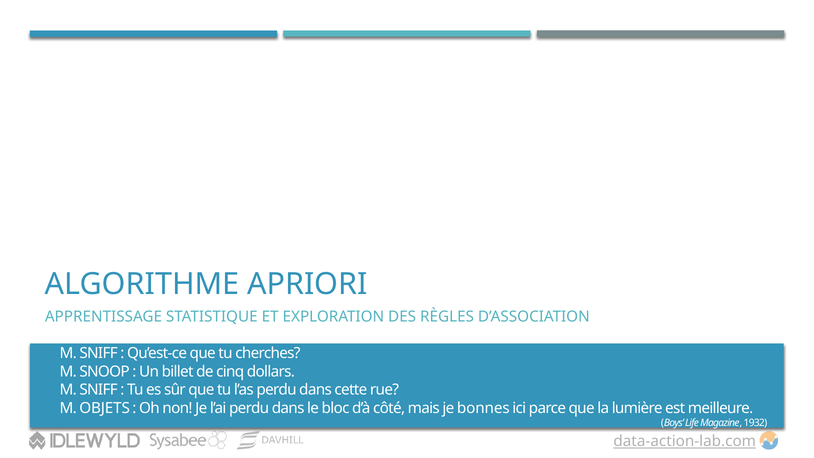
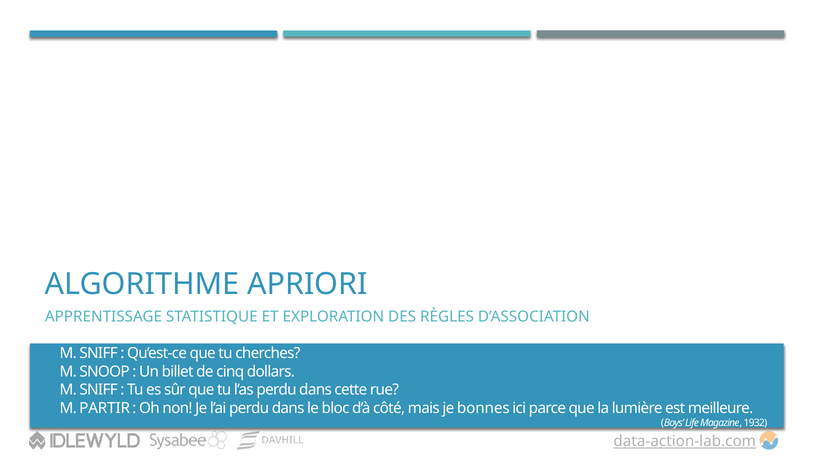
OBJETS: OBJETS -> PARTIR
